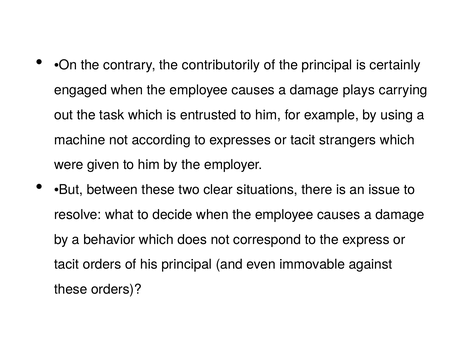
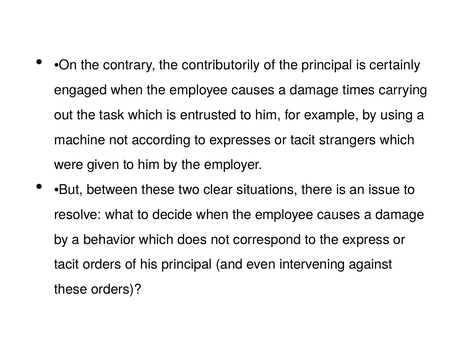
plays: plays -> times
immovable: immovable -> intervening
